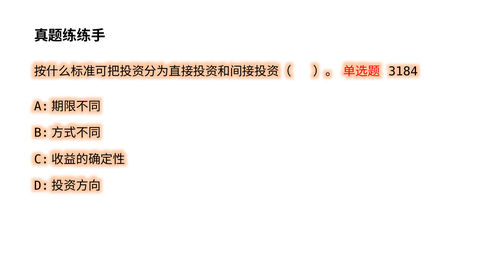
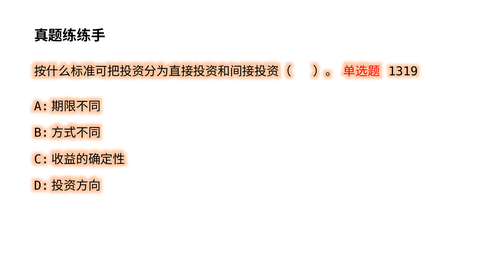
3184: 3184 -> 1319
